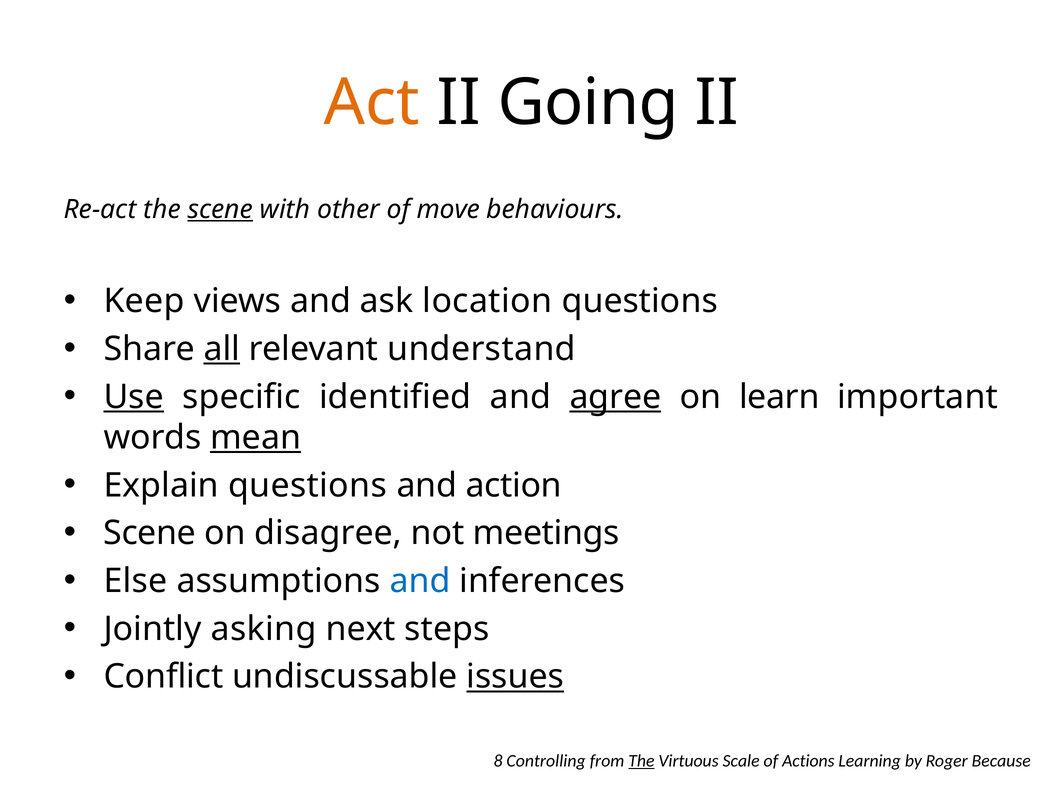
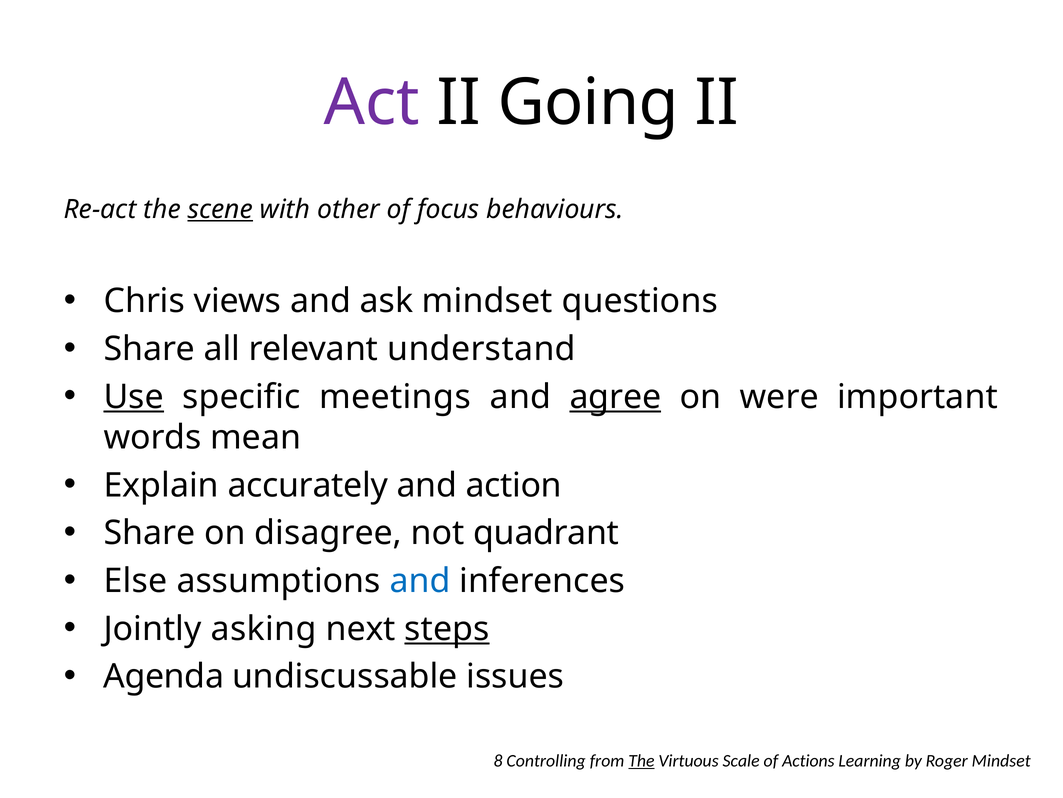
Act colour: orange -> purple
move: move -> focus
Keep: Keep -> Chris
ask location: location -> mindset
all underline: present -> none
identified: identified -> meetings
learn: learn -> were
mean underline: present -> none
Explain questions: questions -> accurately
Scene at (150, 533): Scene -> Share
meetings: meetings -> quadrant
steps underline: none -> present
Conflict: Conflict -> Agenda
issues underline: present -> none
Roger Because: Because -> Mindset
